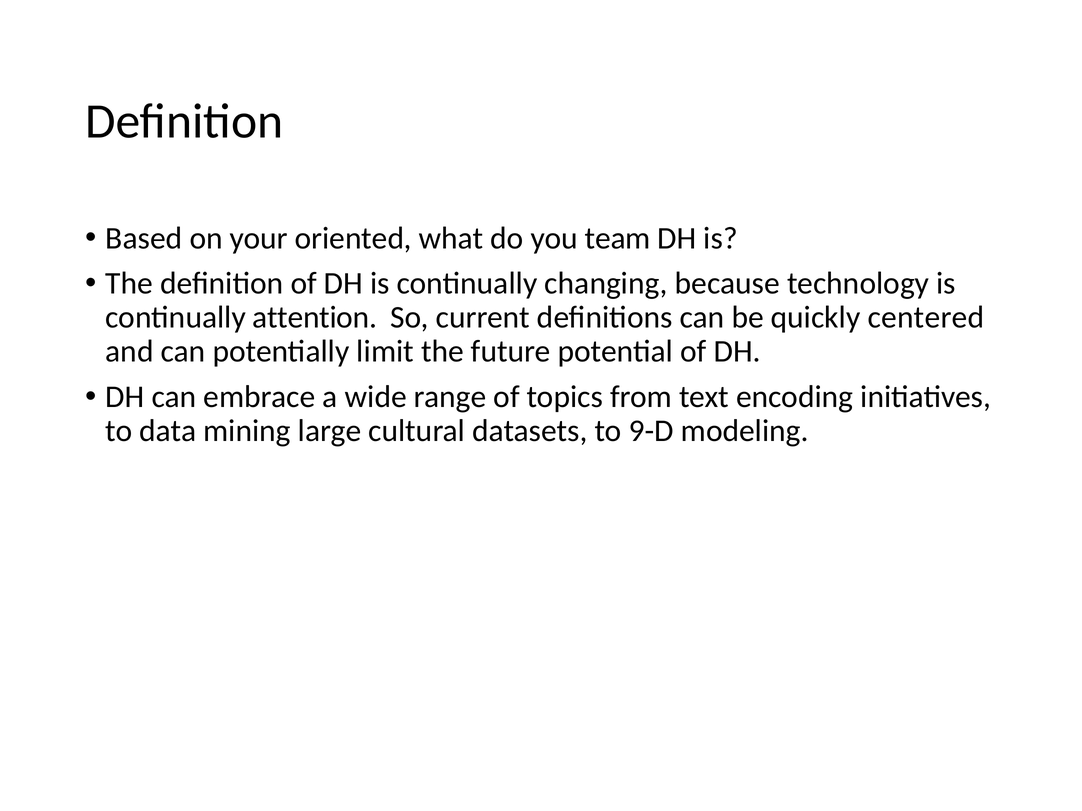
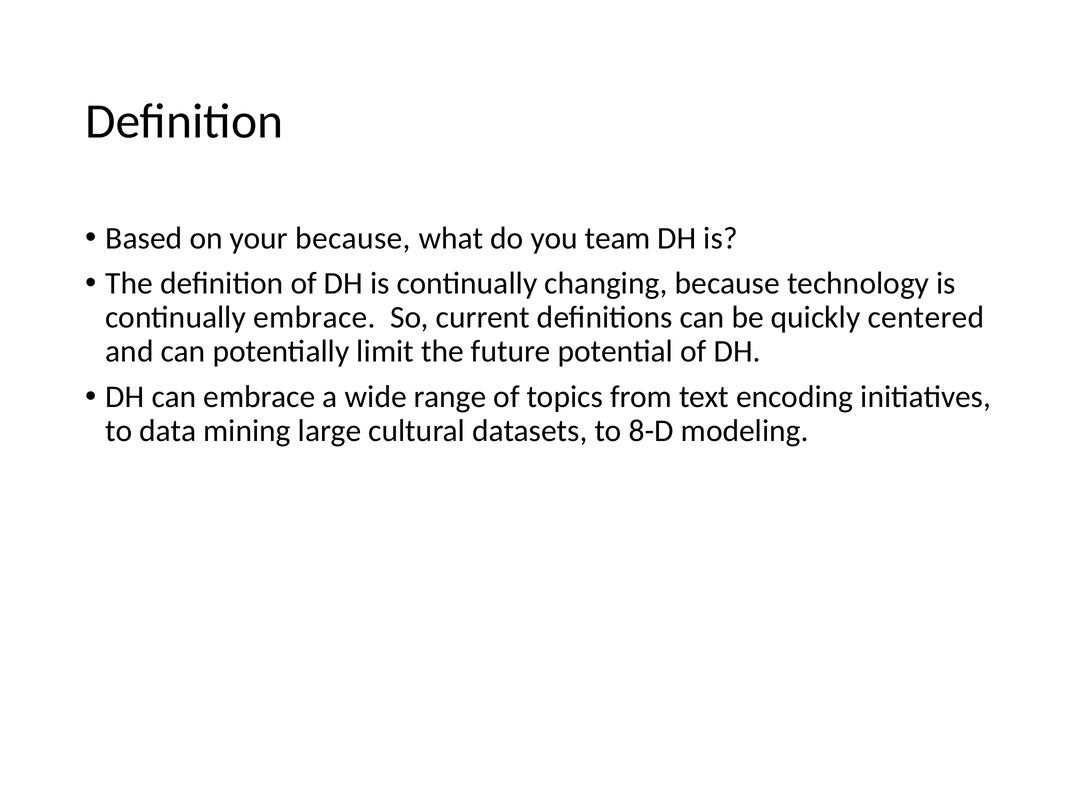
your oriented: oriented -> because
continually attention: attention -> embrace
9-D: 9-D -> 8-D
